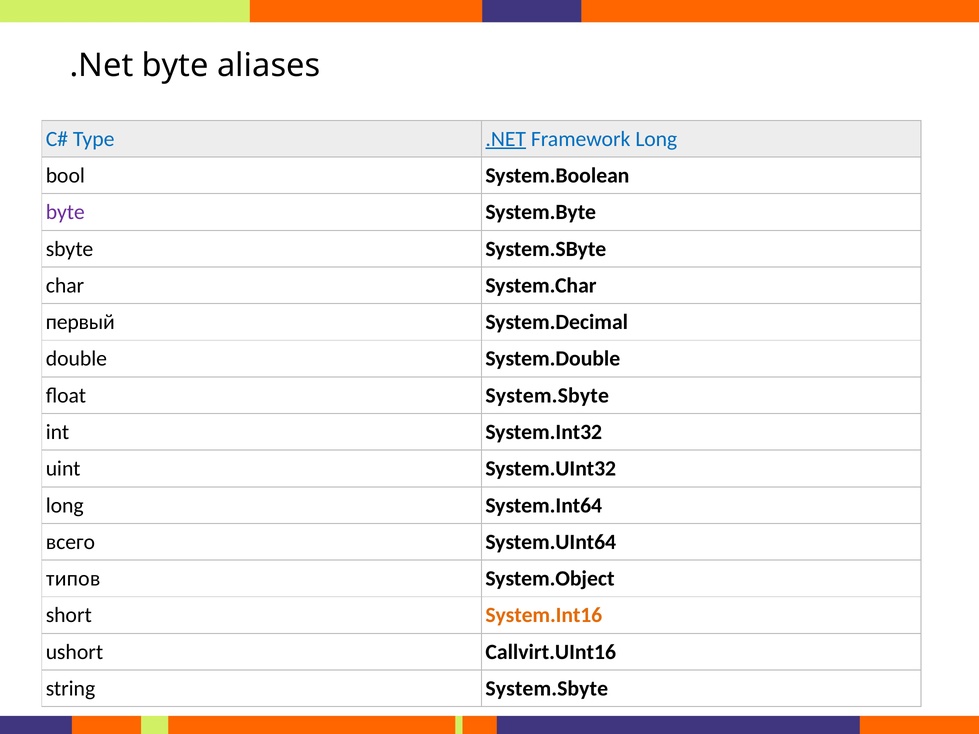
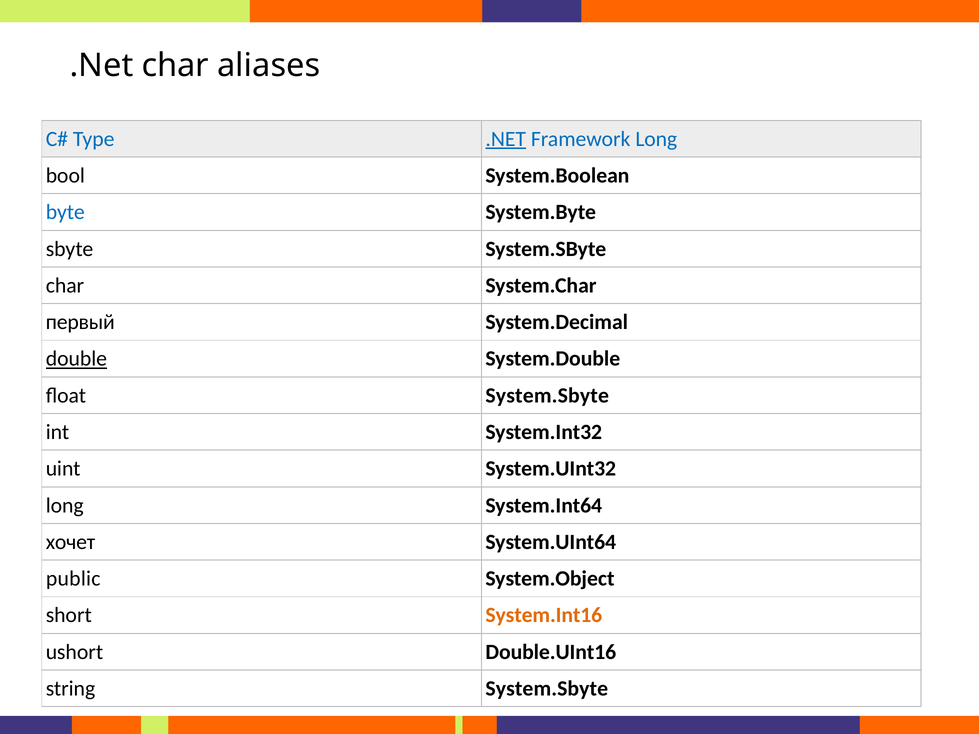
.Net byte: byte -> char
byte at (65, 212) colour: purple -> blue
double underline: none -> present
всего: всего -> хочет
типов: типов -> public
Callvirt.UInt16: Callvirt.UInt16 -> Double.UInt16
